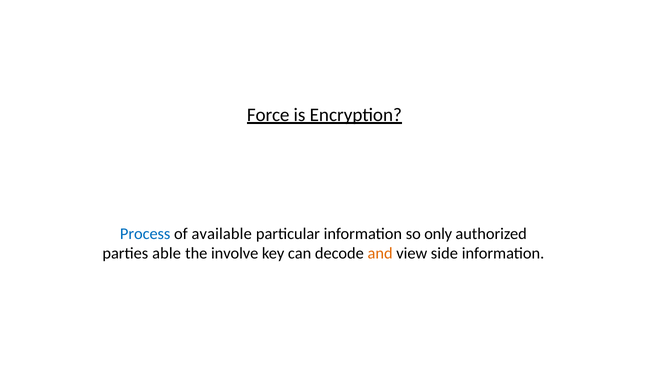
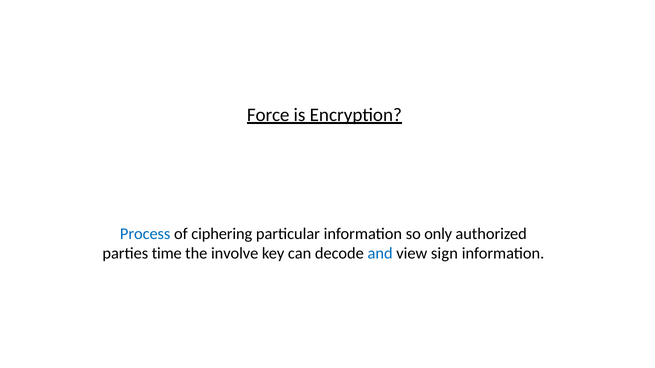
available: available -> ciphering
able: able -> time
and colour: orange -> blue
side: side -> sign
